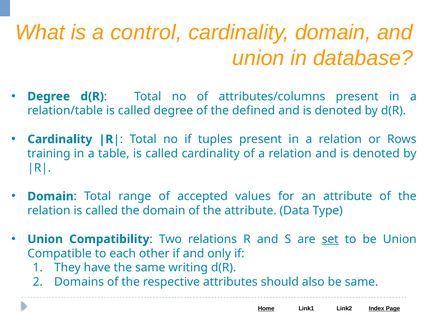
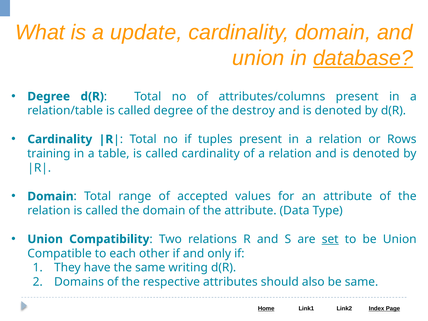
control: control -> update
database underline: none -> present
defined: defined -> destroy
